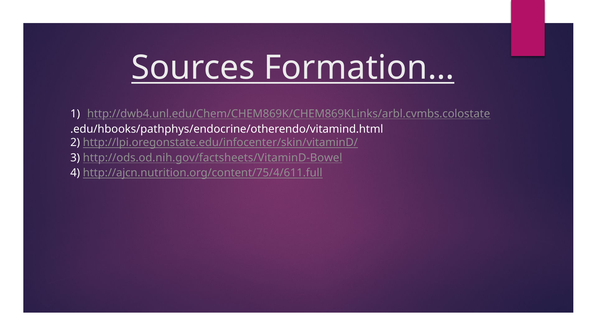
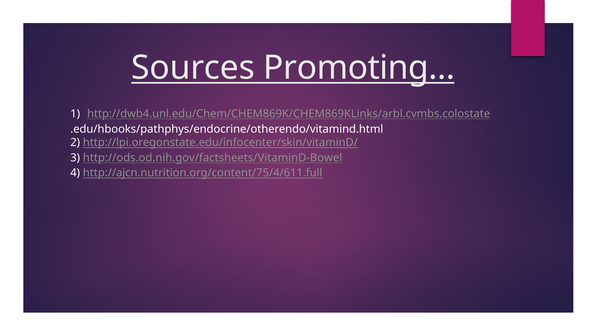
Formation…: Formation… -> Promoting…
